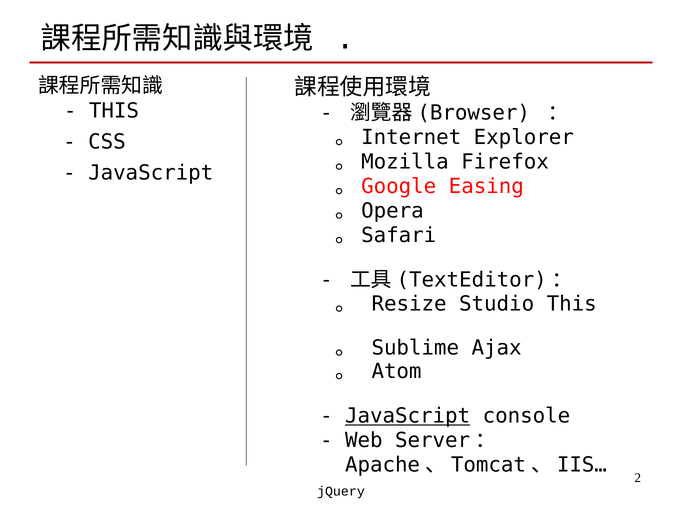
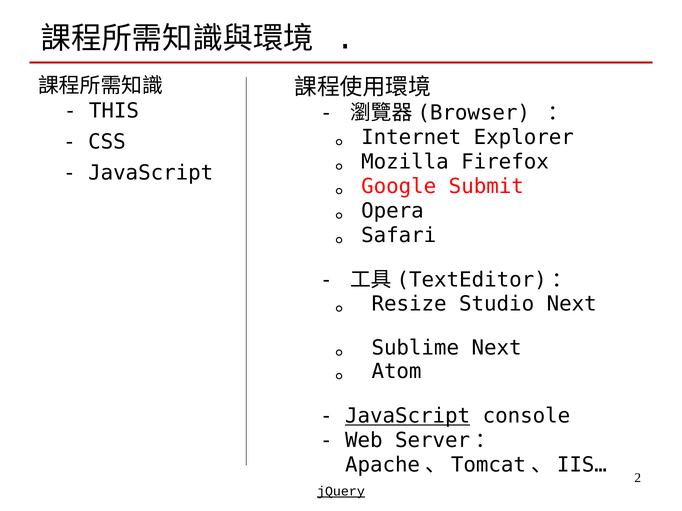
Easing: Easing -> Submit
Studio This: This -> Next
Sublime Ajax: Ajax -> Next
jQuery underline: none -> present
